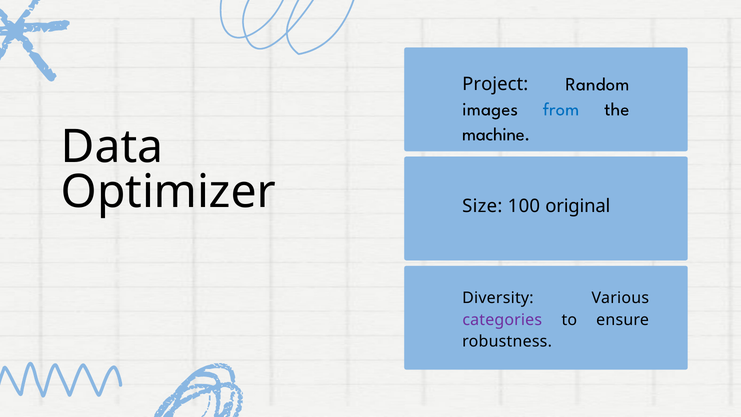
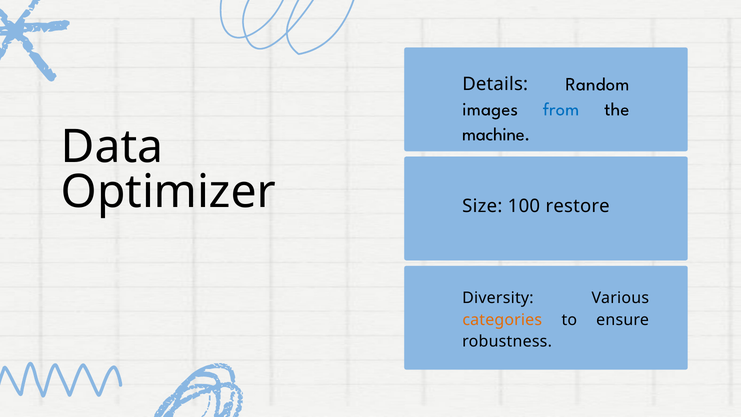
Project: Project -> Details
original: original -> restore
categories colour: purple -> orange
